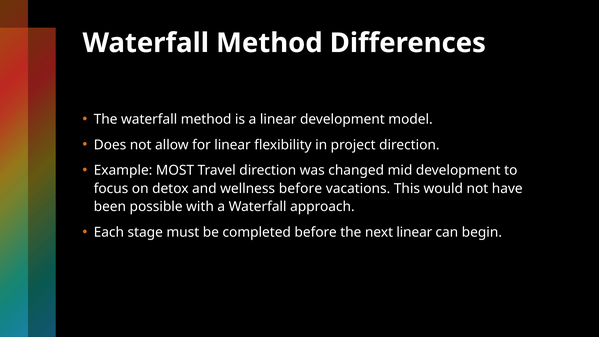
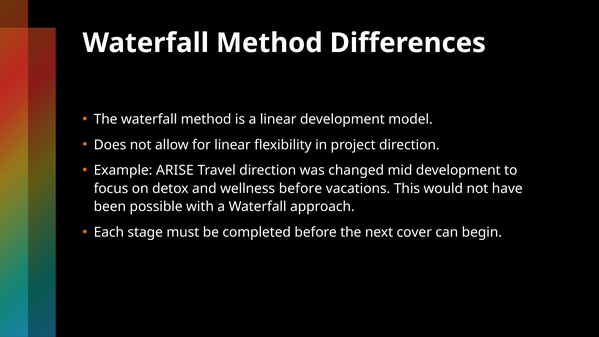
MOST: MOST -> ARISE
next linear: linear -> cover
